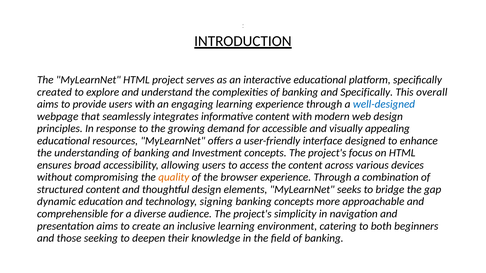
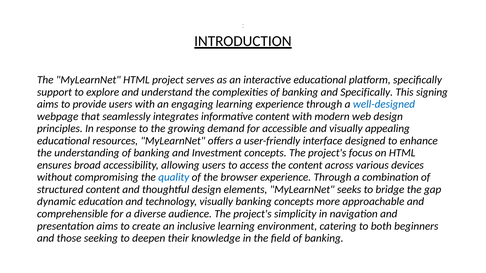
created: created -> support
overall: overall -> signing
quality colour: orange -> blue
technology signing: signing -> visually
